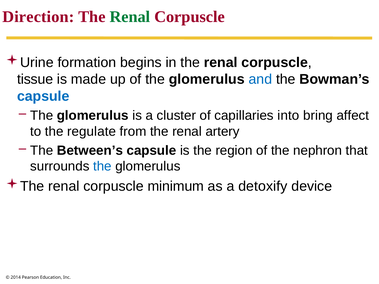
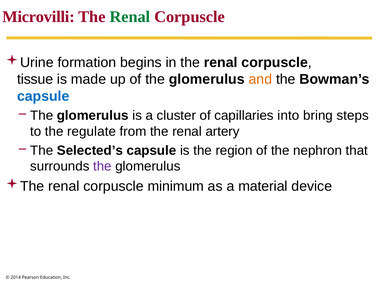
Direction: Direction -> Microvilli
and colour: blue -> orange
affect: affect -> steps
Between’s: Between’s -> Selected’s
the at (102, 166) colour: blue -> purple
detoxify: detoxify -> material
